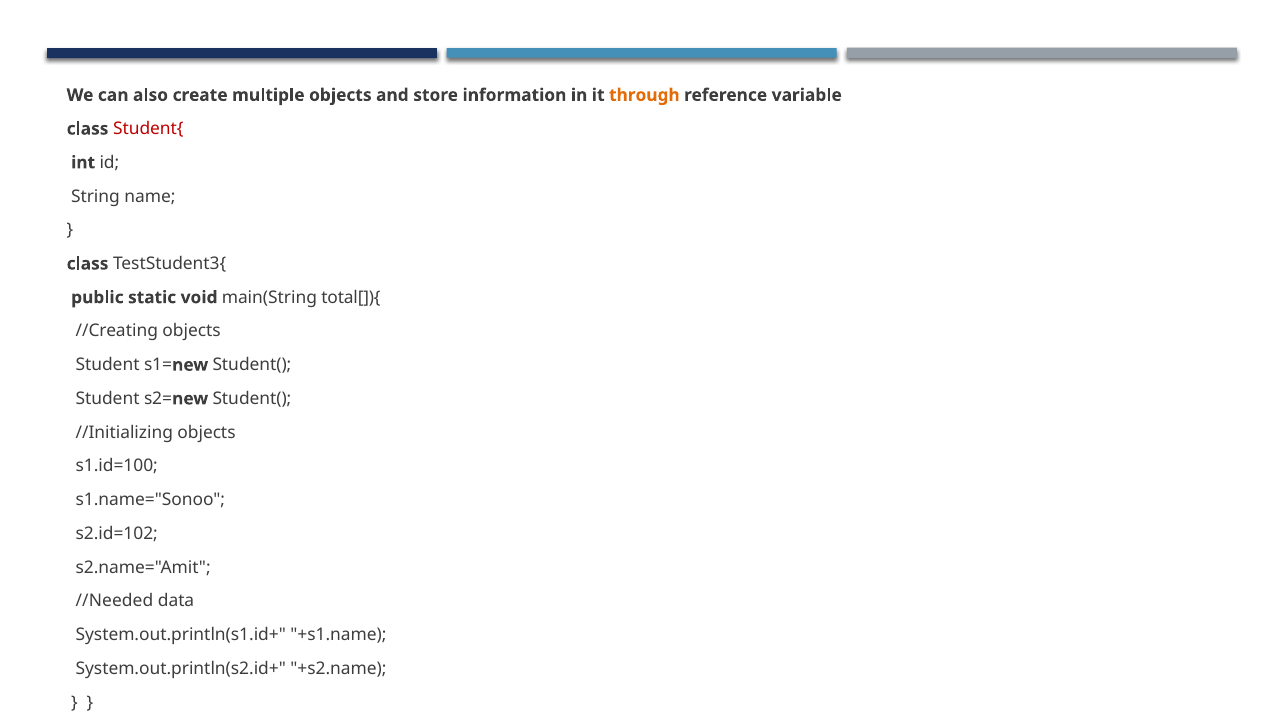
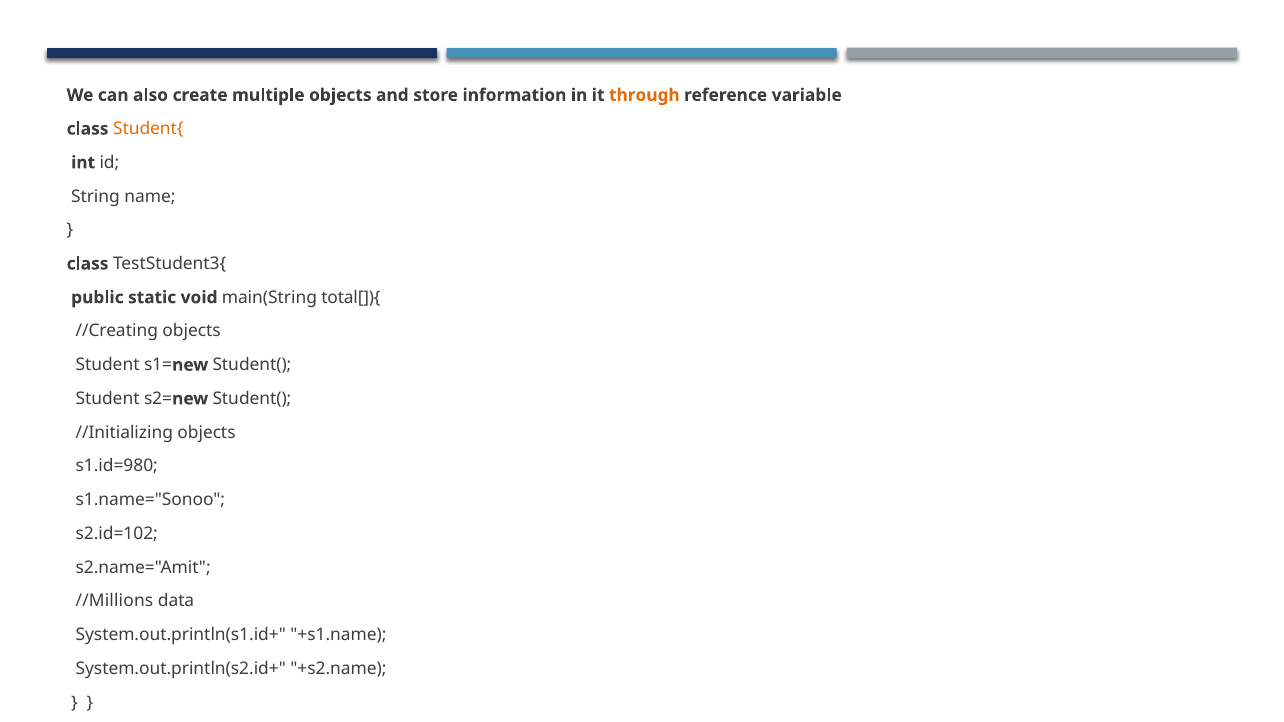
Student{ colour: red -> orange
s1.id=100: s1.id=100 -> s1.id=980
//Needed: //Needed -> //Millions
